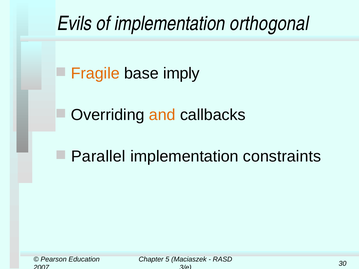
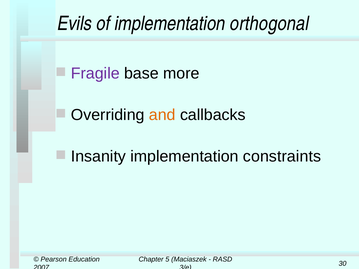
Fragile colour: orange -> purple
imply: imply -> more
Parallel: Parallel -> Insanity
